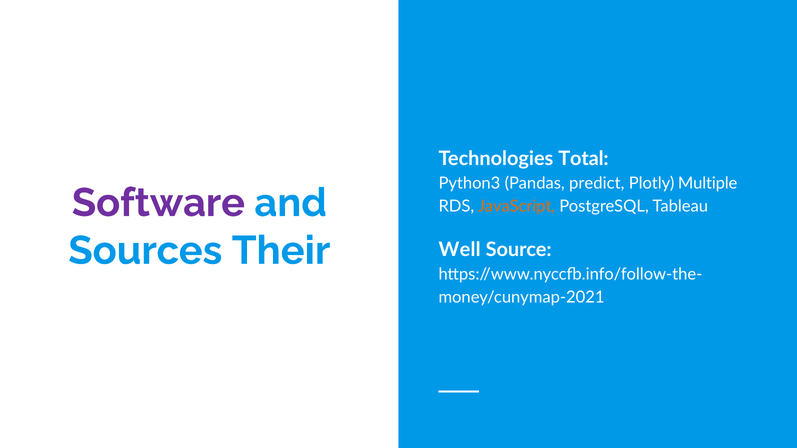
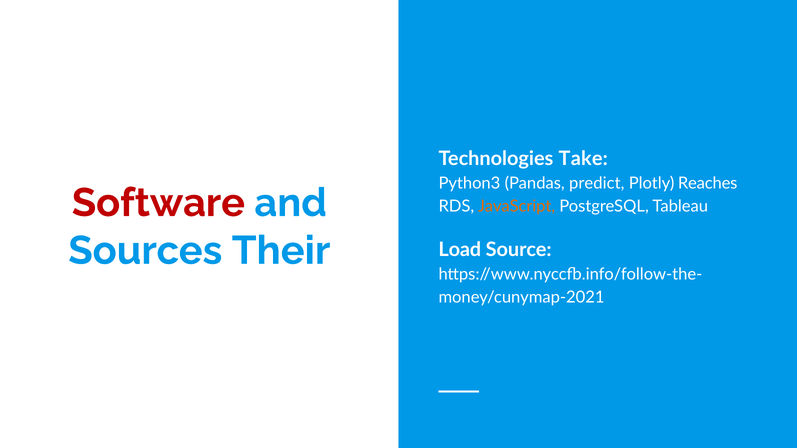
Total: Total -> Take
Multiple: Multiple -> Reaches
Software colour: purple -> red
Well: Well -> Load
